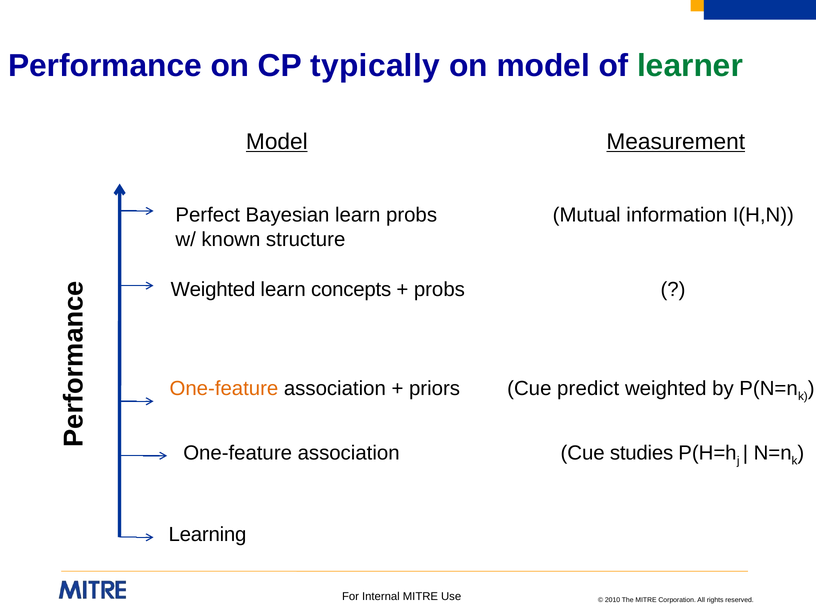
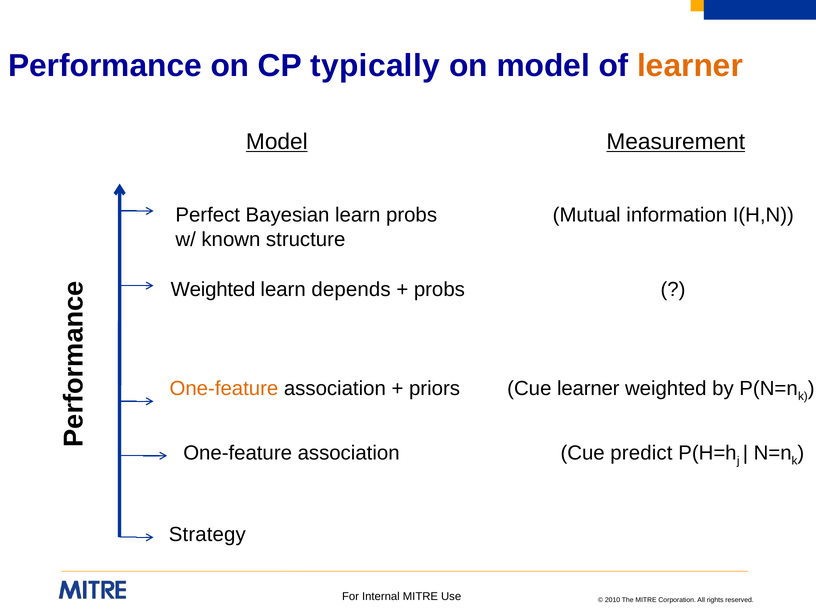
learner at (690, 66) colour: green -> orange
concepts: concepts -> depends
Cue predict: predict -> learner
studies: studies -> predict
Learning: Learning -> Strategy
